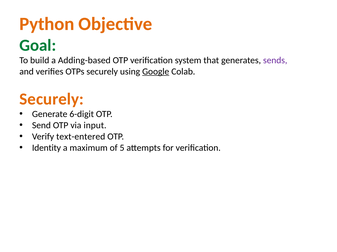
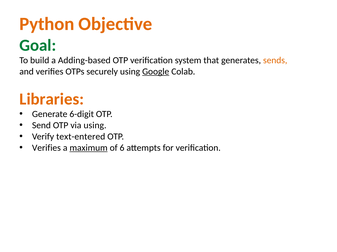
sends colour: purple -> orange
Securely at (52, 99): Securely -> Libraries
via input: input -> using
Identity at (46, 148): Identity -> Verifies
maximum underline: none -> present
5: 5 -> 6
